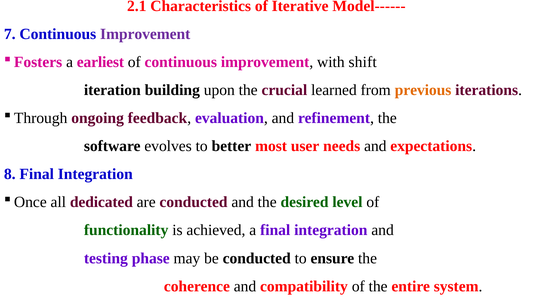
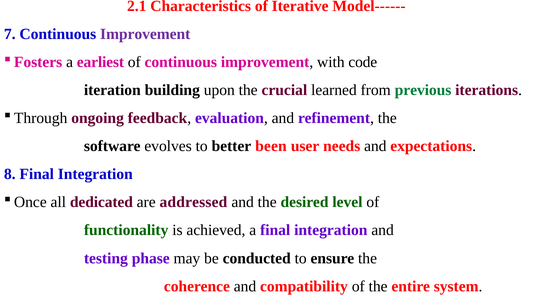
shift: shift -> code
previous colour: orange -> green
most: most -> been
are conducted: conducted -> addressed
